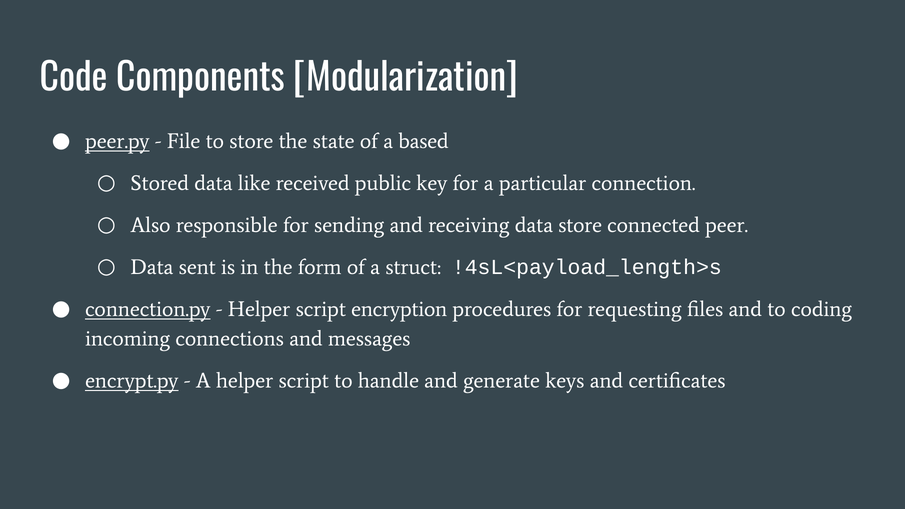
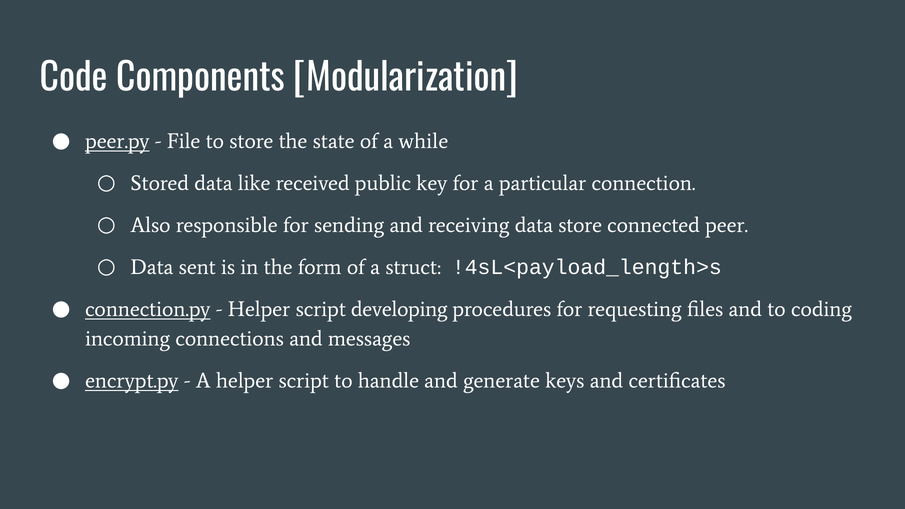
based: based -> while
encryption: encryption -> developing
